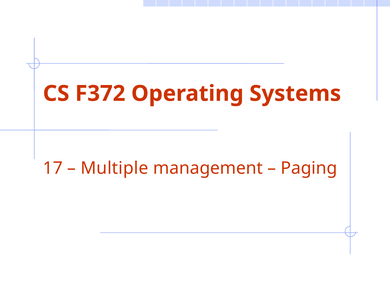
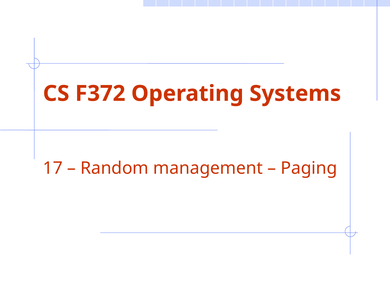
Multiple: Multiple -> Random
